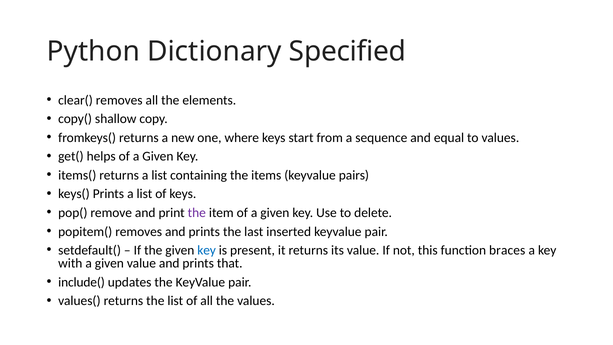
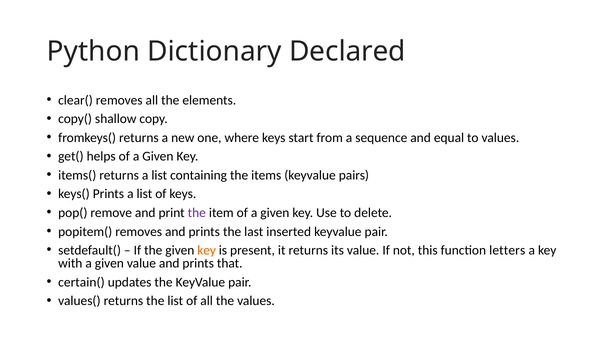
Specified: Specified -> Declared
key at (207, 250) colour: blue -> orange
braces: braces -> letters
include(: include( -> certain(
